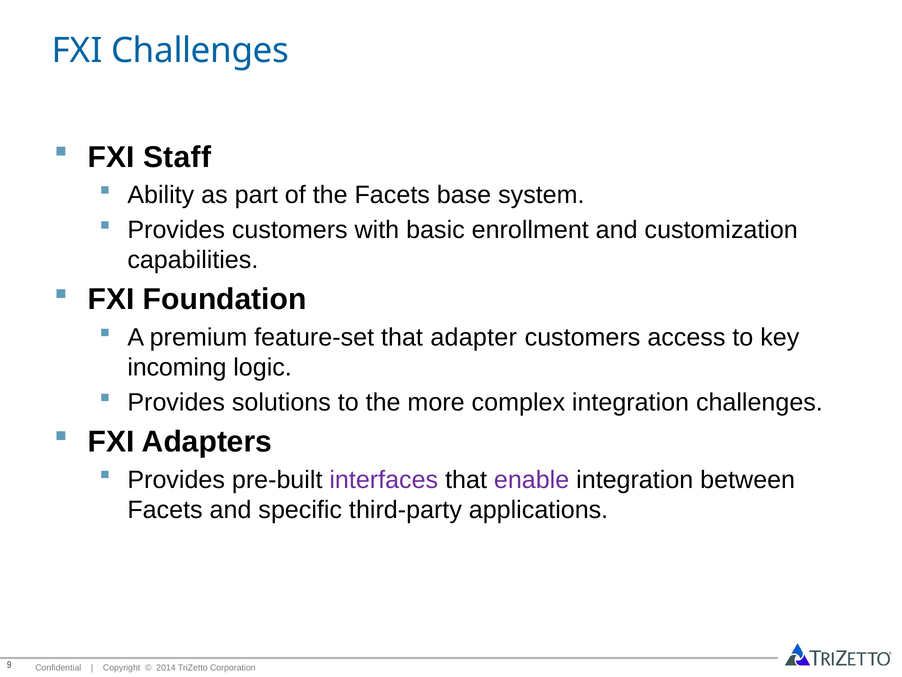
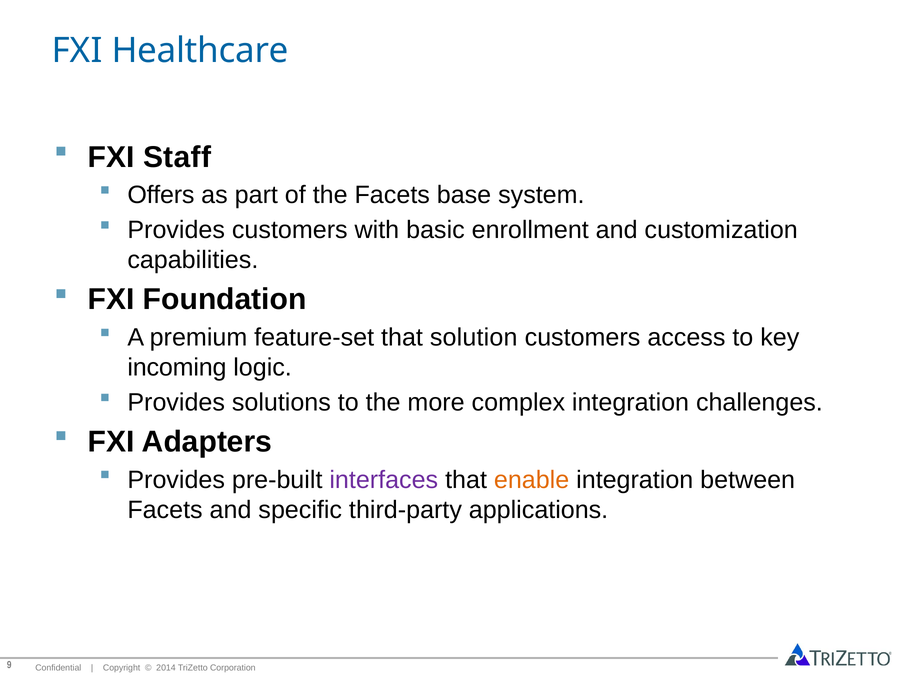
FXI Challenges: Challenges -> Healthcare
Ability: Ability -> Offers
adapter: adapter -> solution
enable colour: purple -> orange
